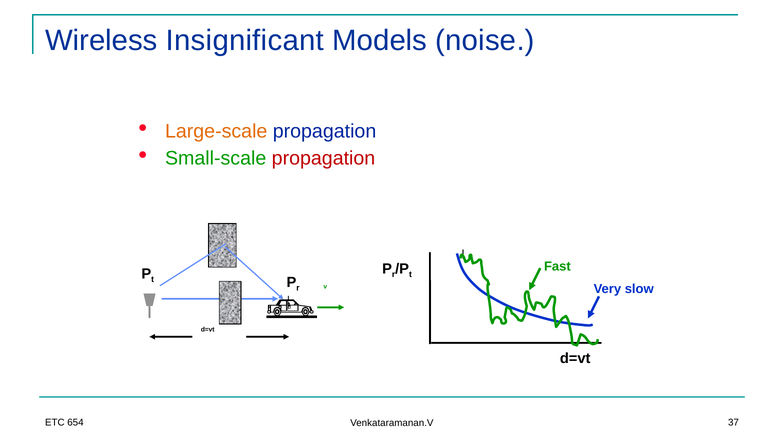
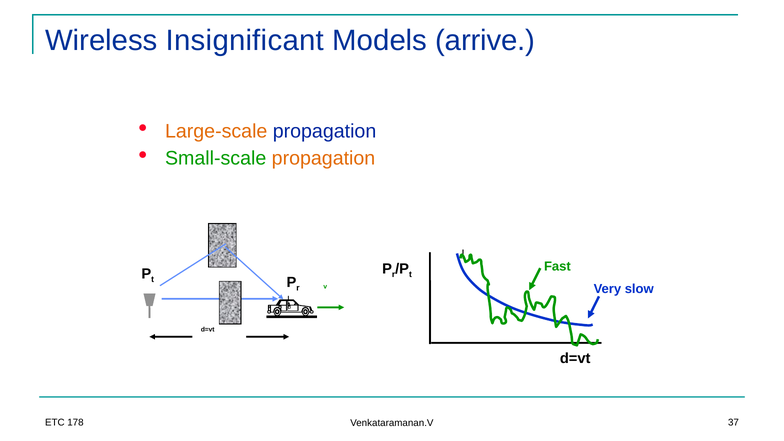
noise: noise -> arrive
propagation at (323, 158) colour: red -> orange
654: 654 -> 178
